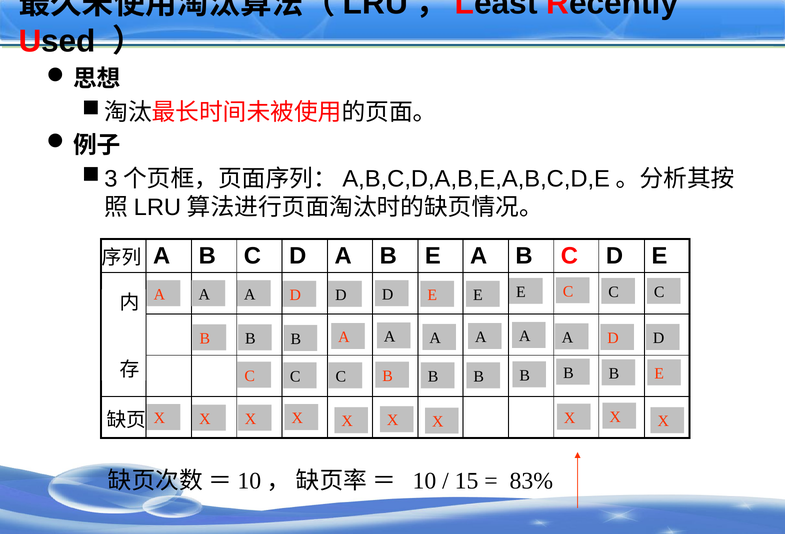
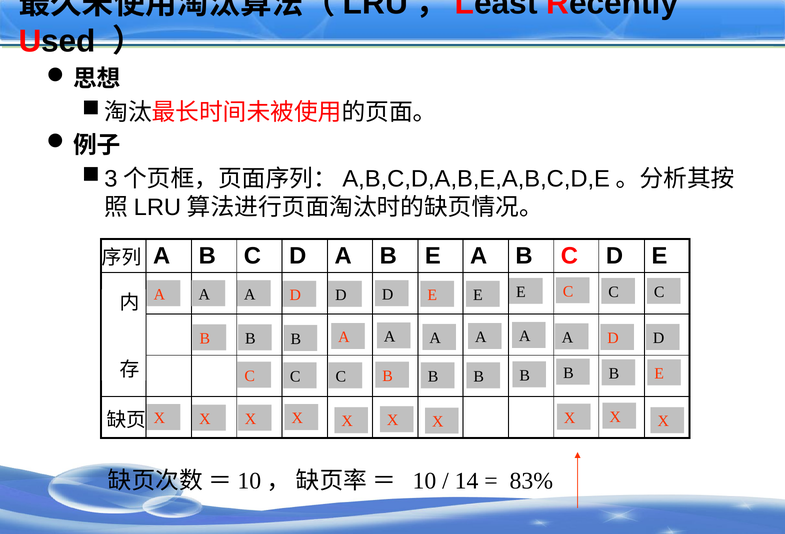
15: 15 -> 14
